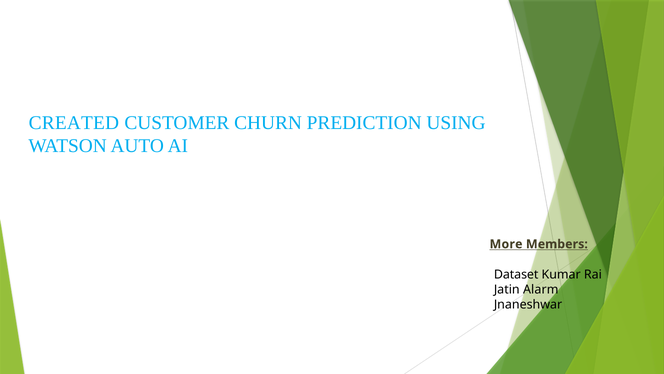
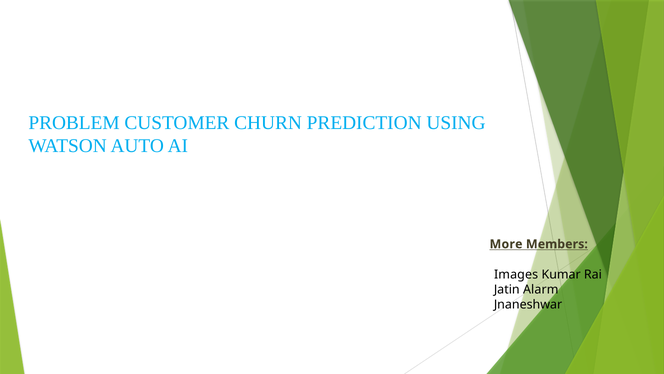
CREATED: CREATED -> PROBLEM
Dataset: Dataset -> Images
